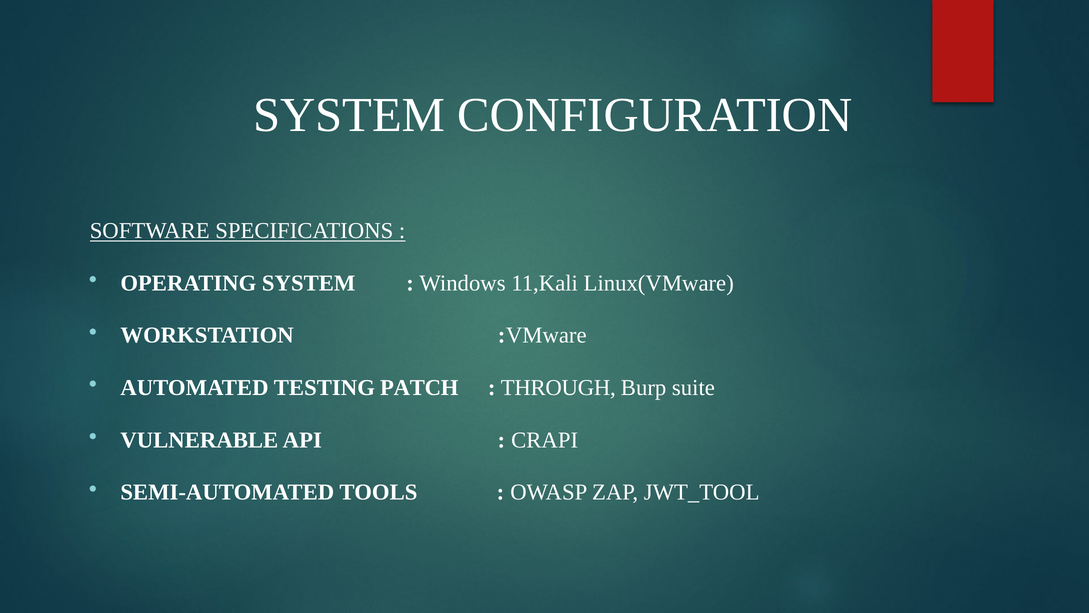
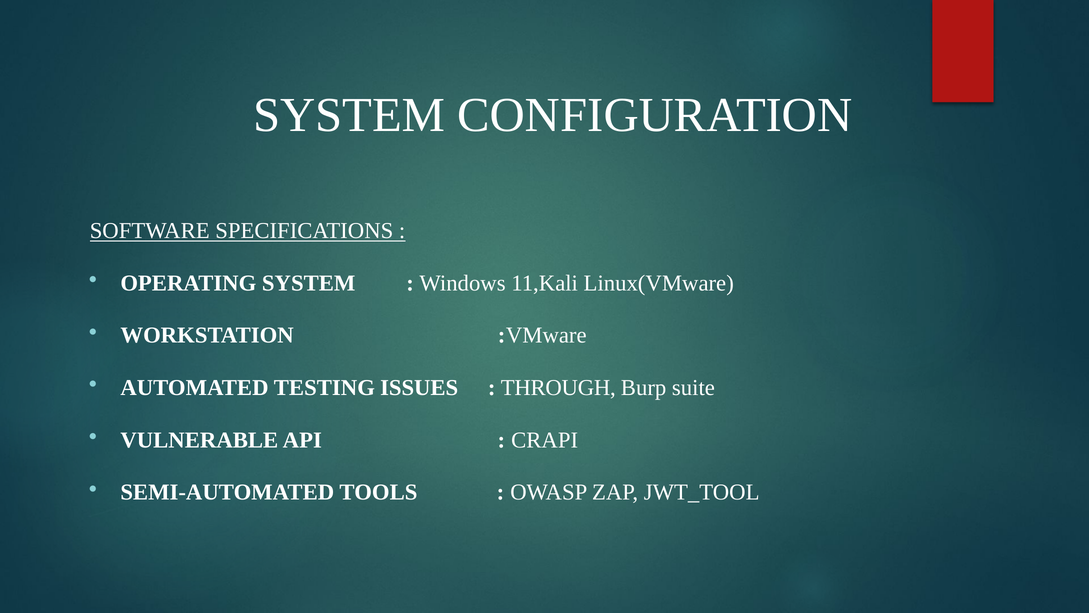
PATCH: PATCH -> ISSUES
